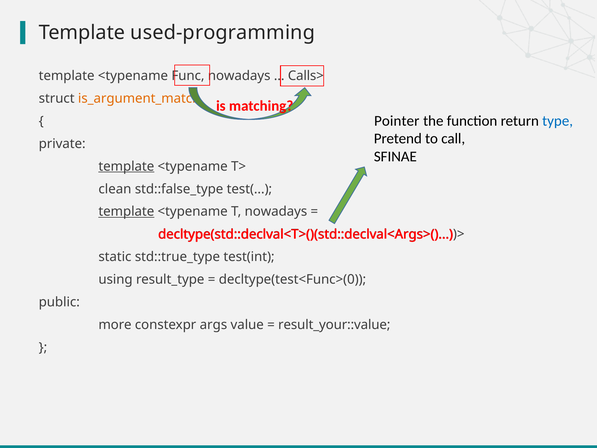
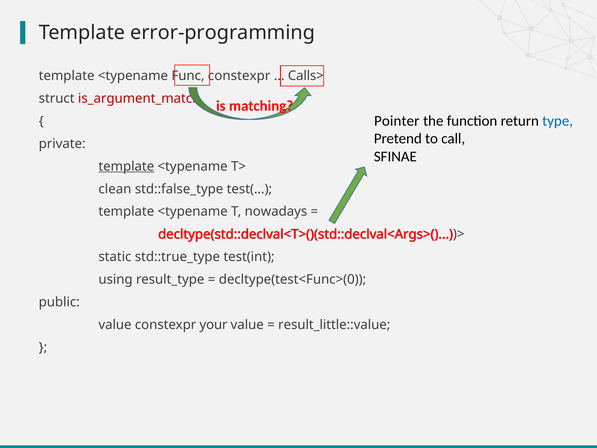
used-programming: used-programming -> error-programming
Func nowadays: nowadays -> constexpr
is_argument_match colour: orange -> red
template at (126, 211) underline: present -> none
more at (115, 325): more -> value
args: args -> your
result_your::value: result_your::value -> result_little::value
